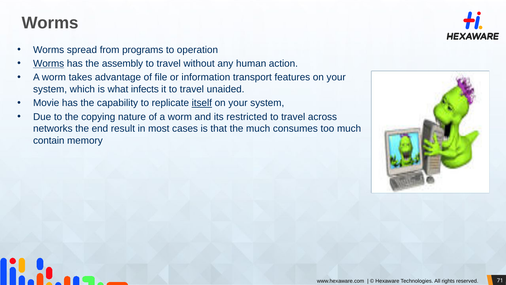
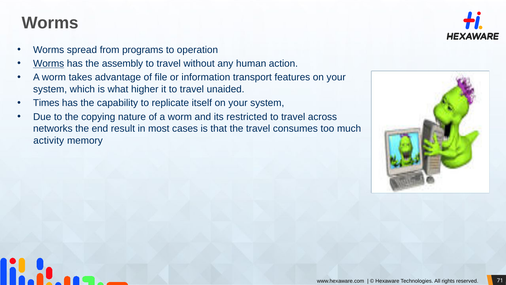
infects: infects -> higher
Movie: Movie -> Times
itself underline: present -> none
the much: much -> travel
contain: contain -> activity
